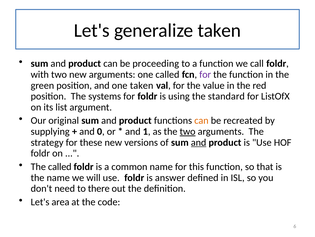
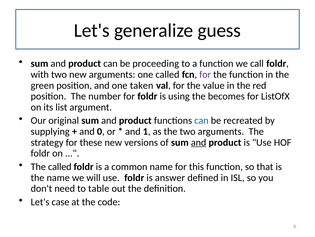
generalize taken: taken -> guess
systems: systems -> number
standard: standard -> becomes
can at (201, 120) colour: orange -> blue
two at (188, 131) underline: present -> none
there: there -> table
area: area -> case
